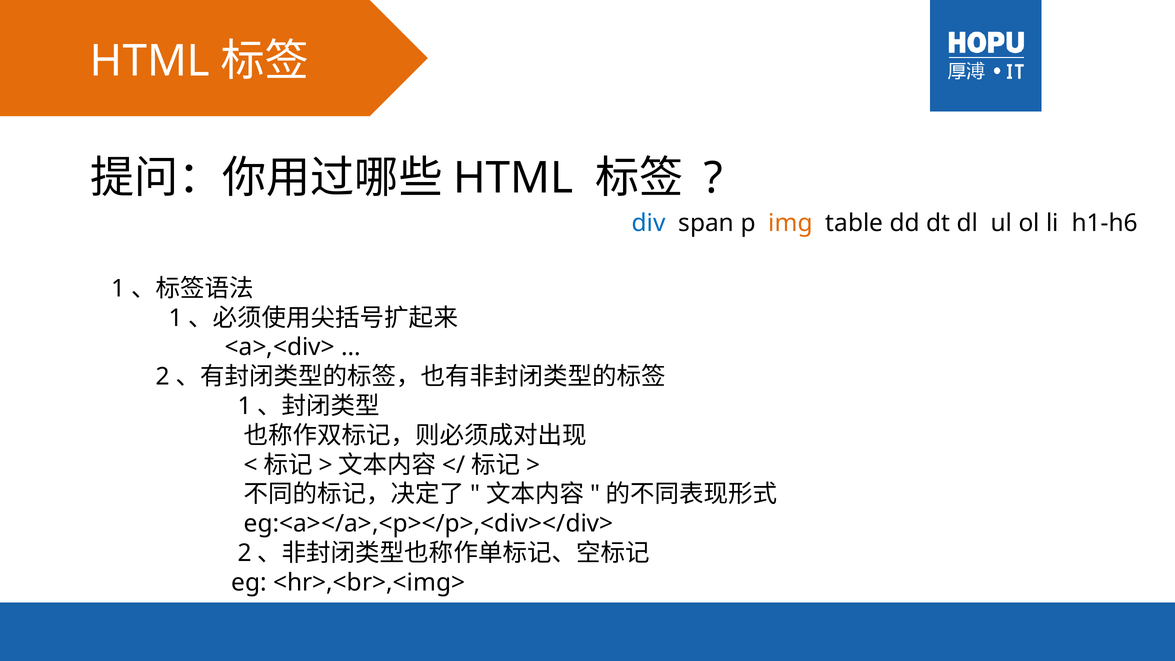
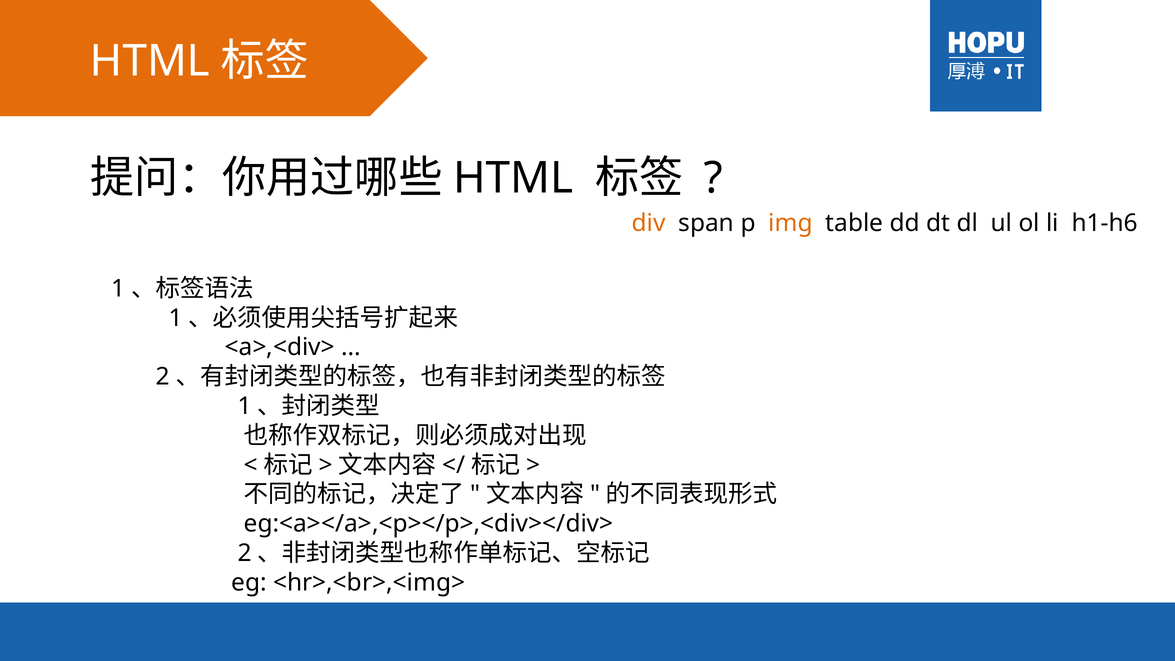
div colour: blue -> orange
